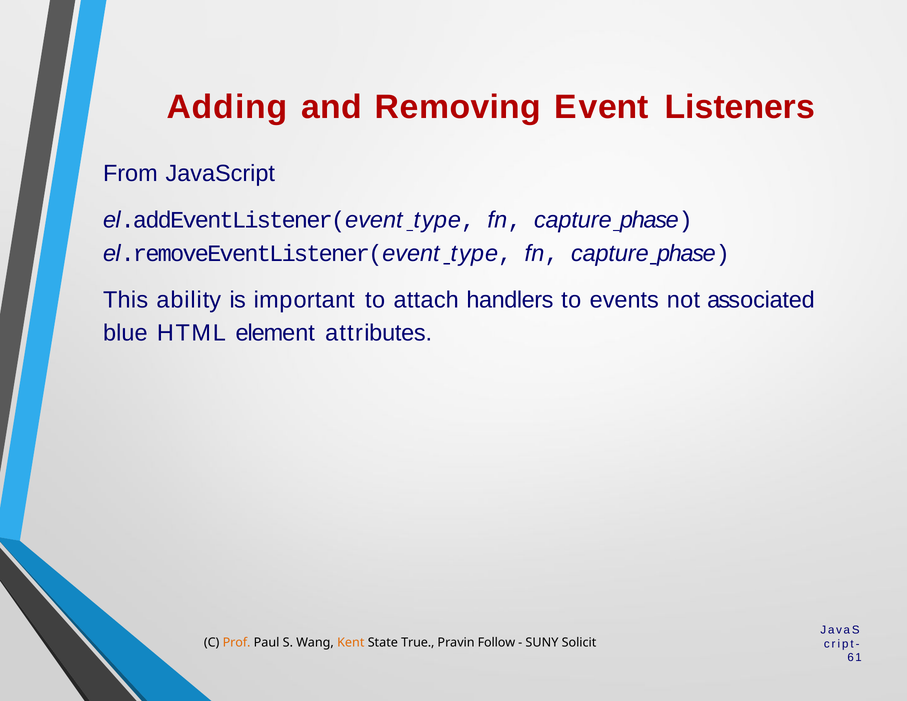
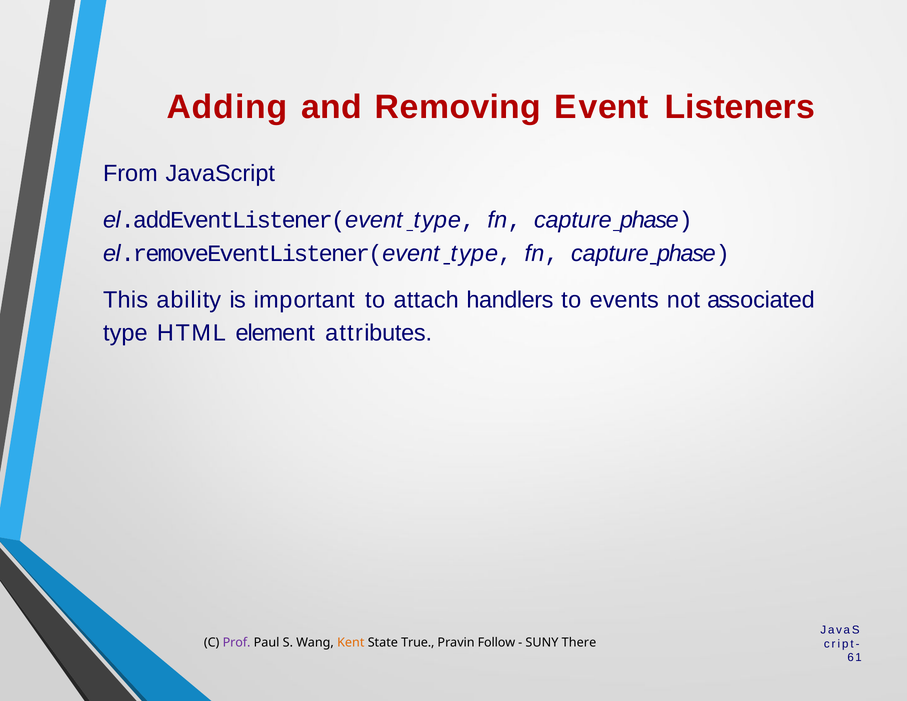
blue at (125, 333): blue -> type
Prof colour: orange -> purple
Solicit: Solicit -> There
